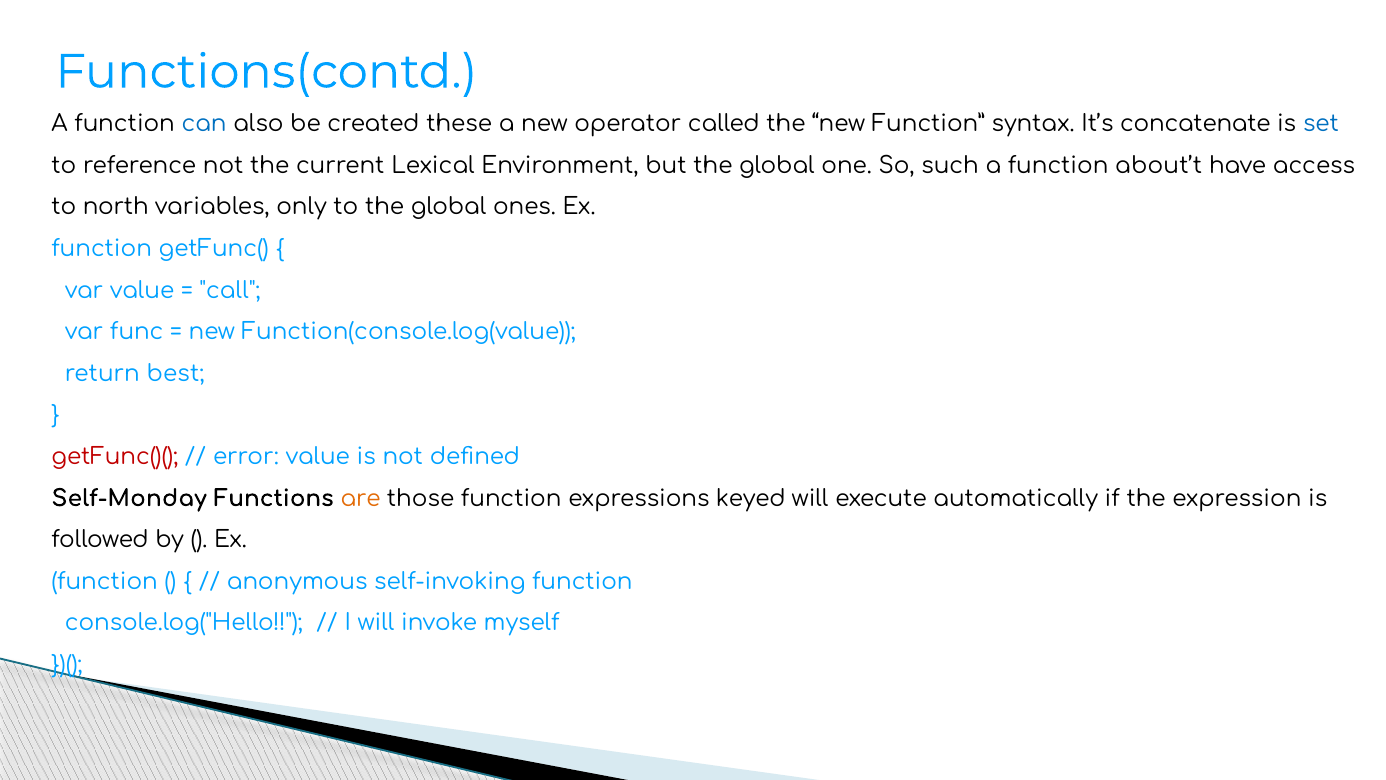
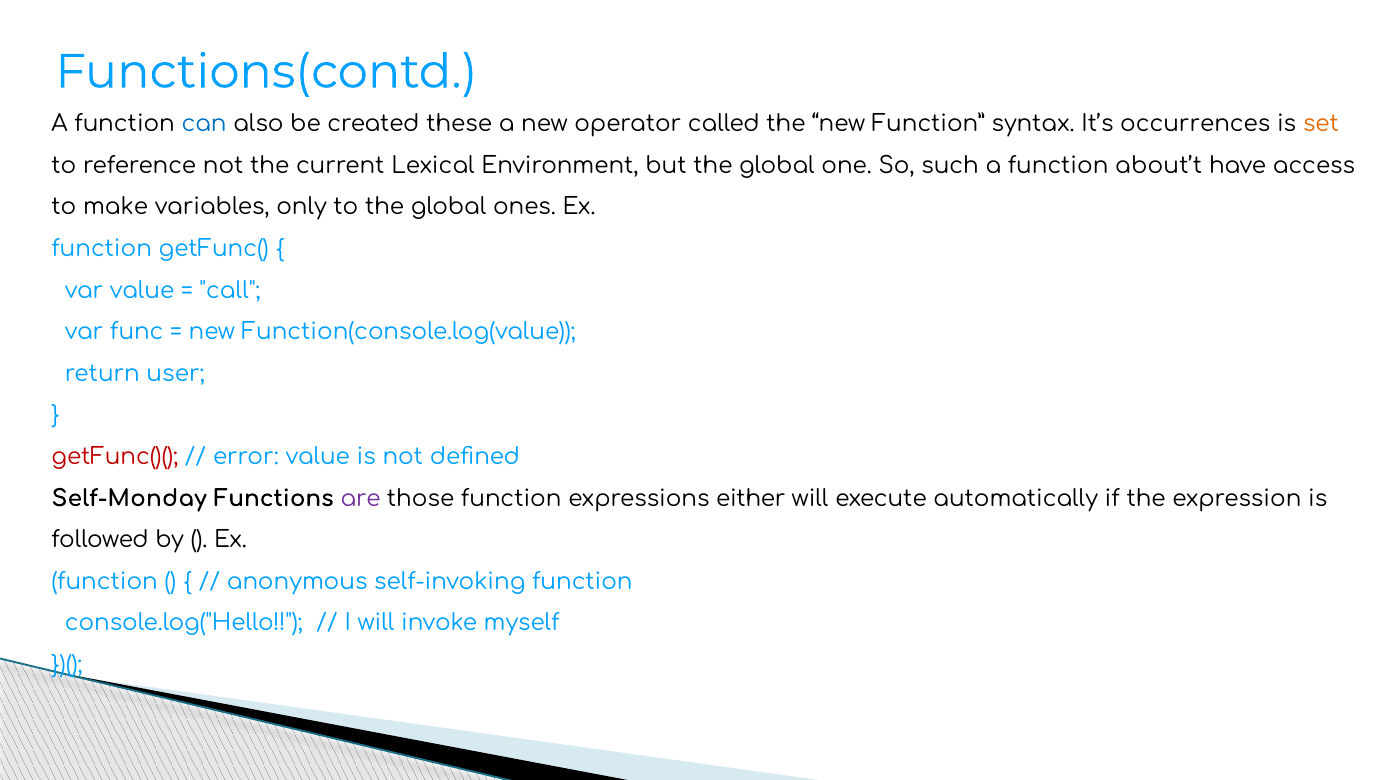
concatenate: concatenate -> occurrences
set colour: blue -> orange
north: north -> make
best: best -> user
are colour: orange -> purple
keyed: keyed -> either
